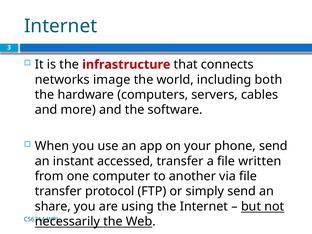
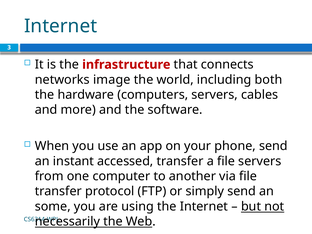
file written: written -> servers
share: share -> some
